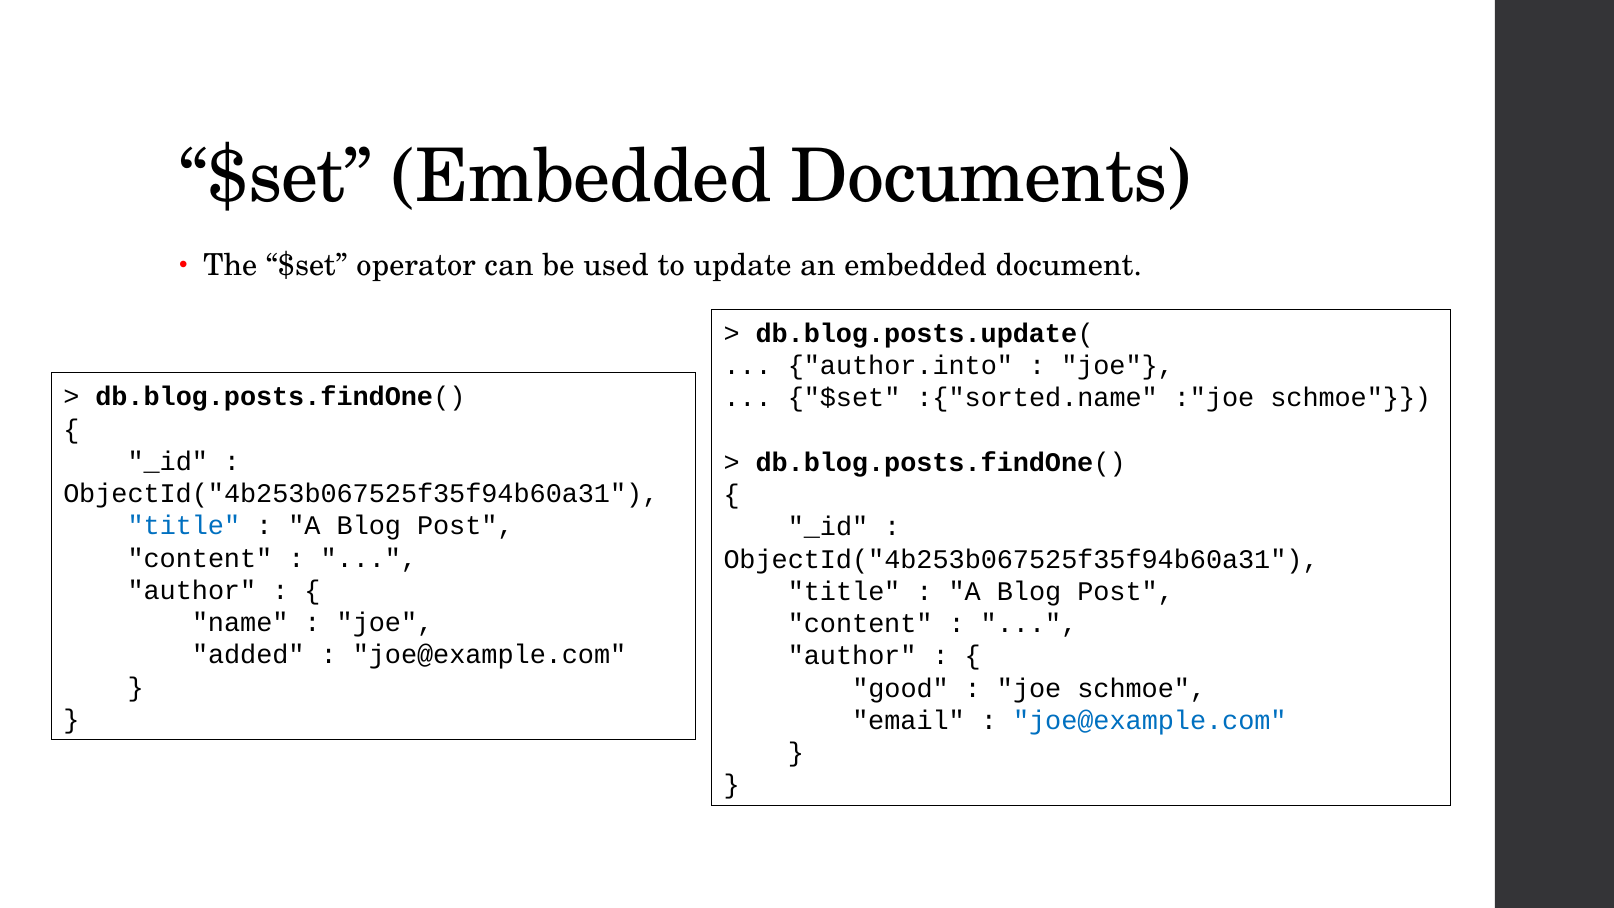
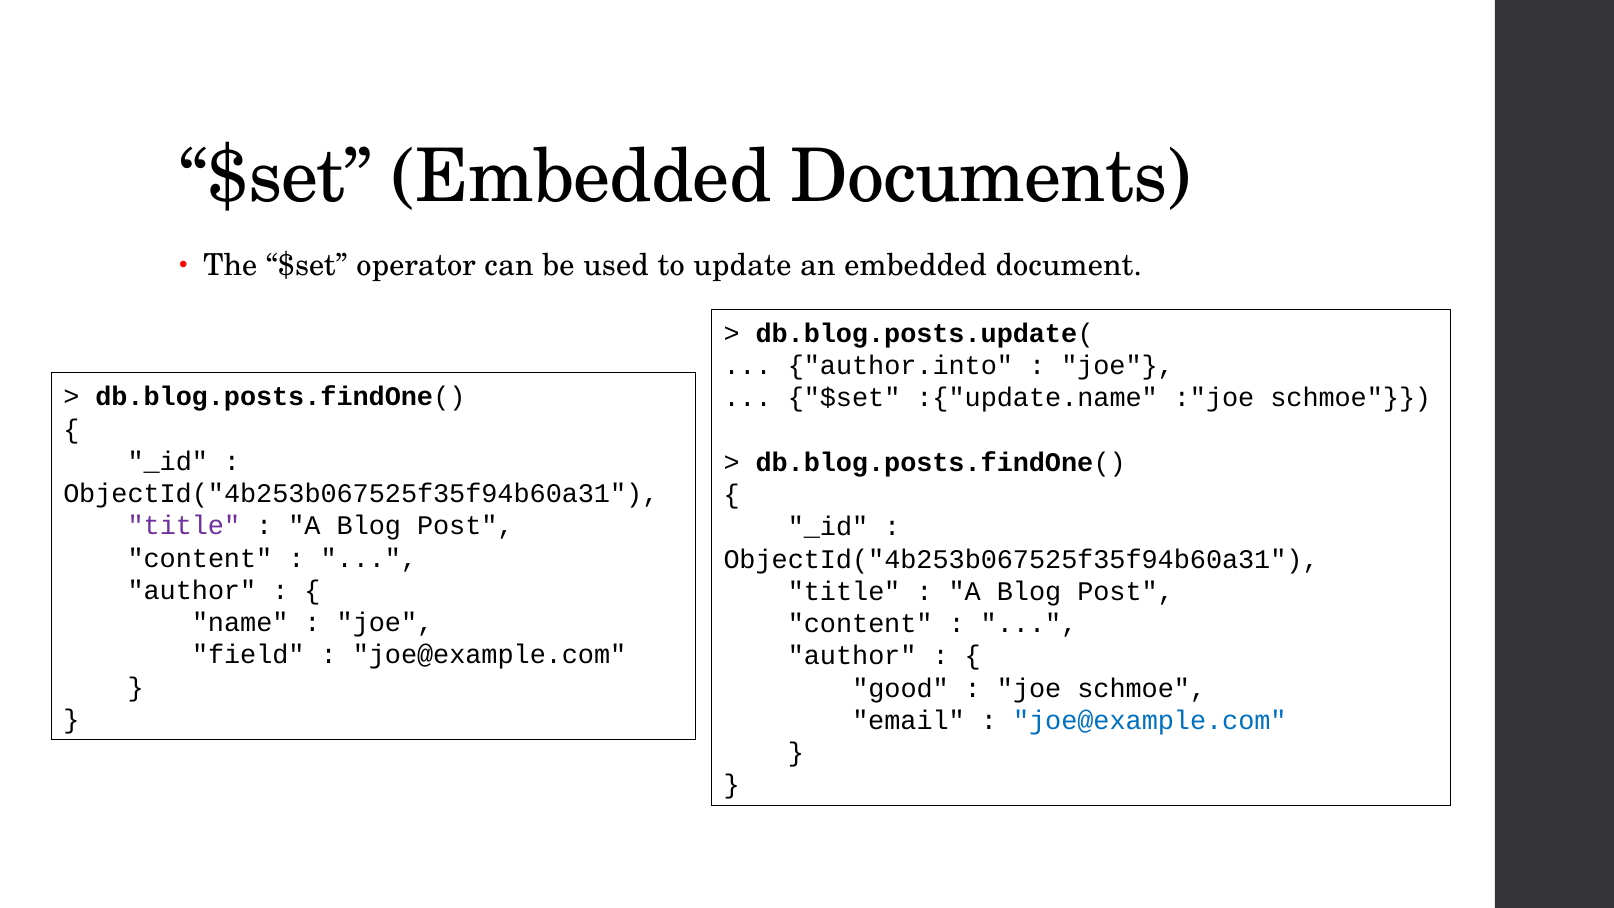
:{"sorted.name: :{"sorted.name -> :{"update.name
title at (184, 526) colour: blue -> purple
added: added -> field
